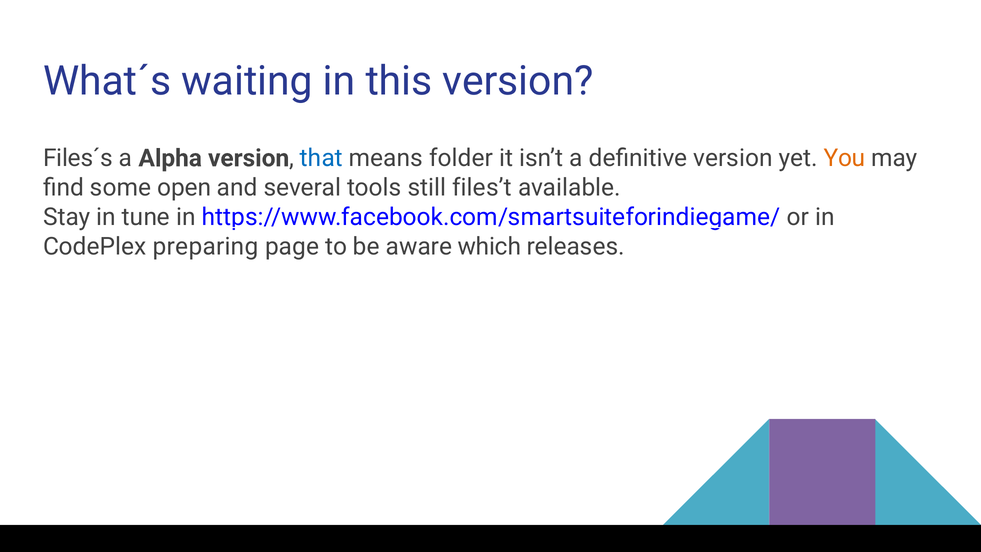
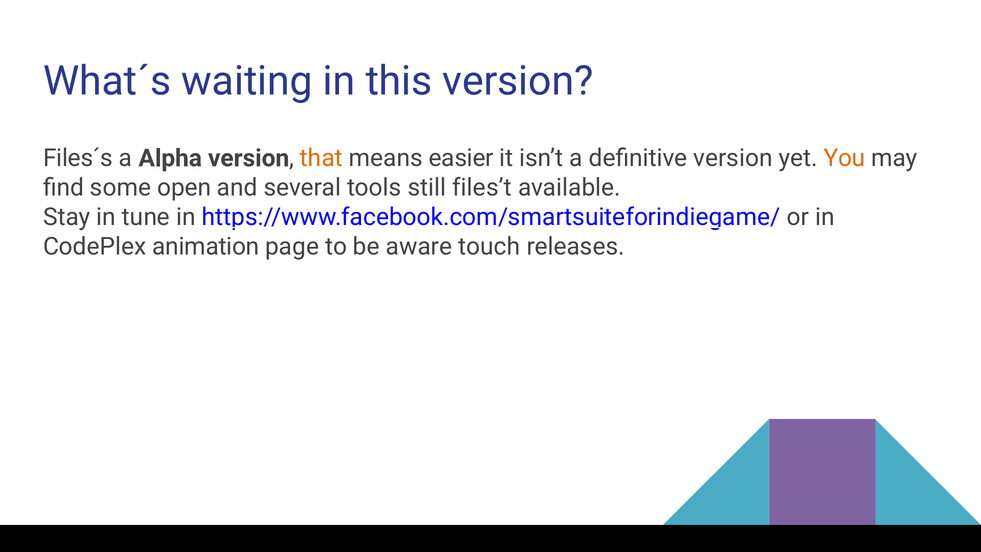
that colour: blue -> orange
folder: folder -> easier
preparing: preparing -> animation
which: which -> touch
